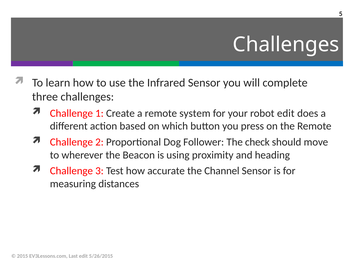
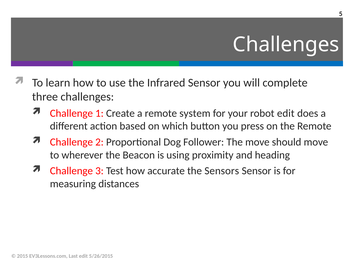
The check: check -> move
Channel: Channel -> Sensors
